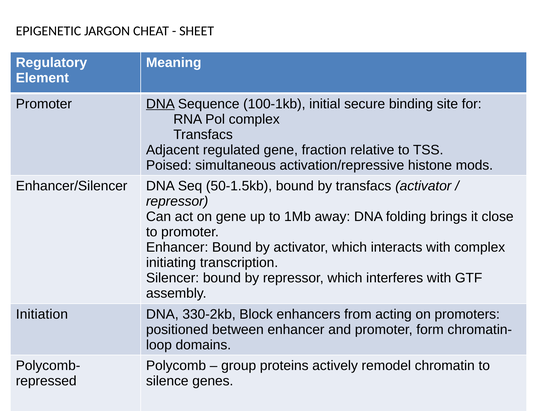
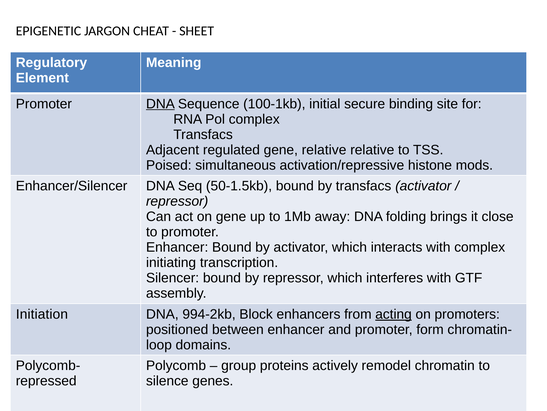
gene fraction: fraction -> relative
330-2kb: 330-2kb -> 994-2kb
acting underline: none -> present
